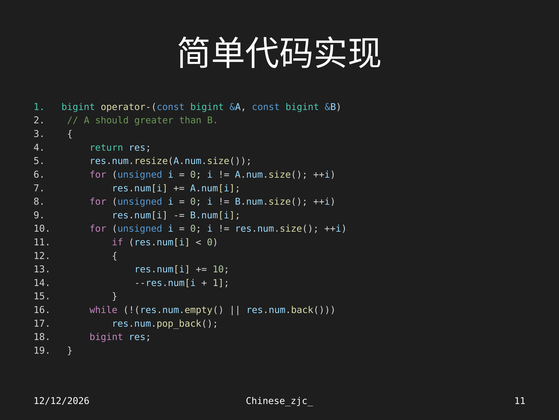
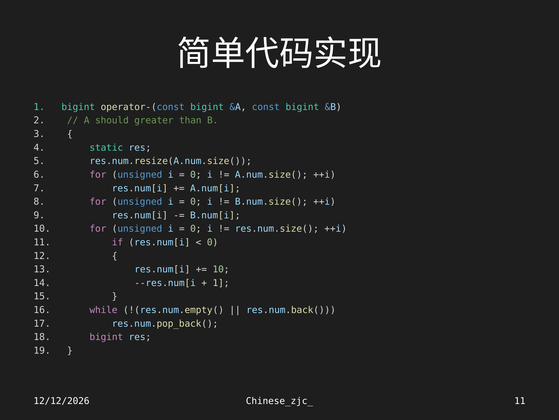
return: return -> static
